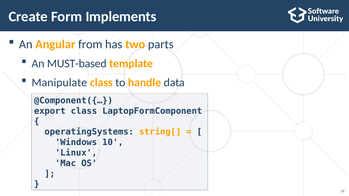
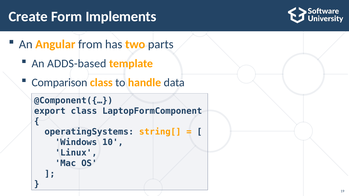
MUST-based: MUST-based -> ADDS-based
Manipulate: Manipulate -> Comparison
